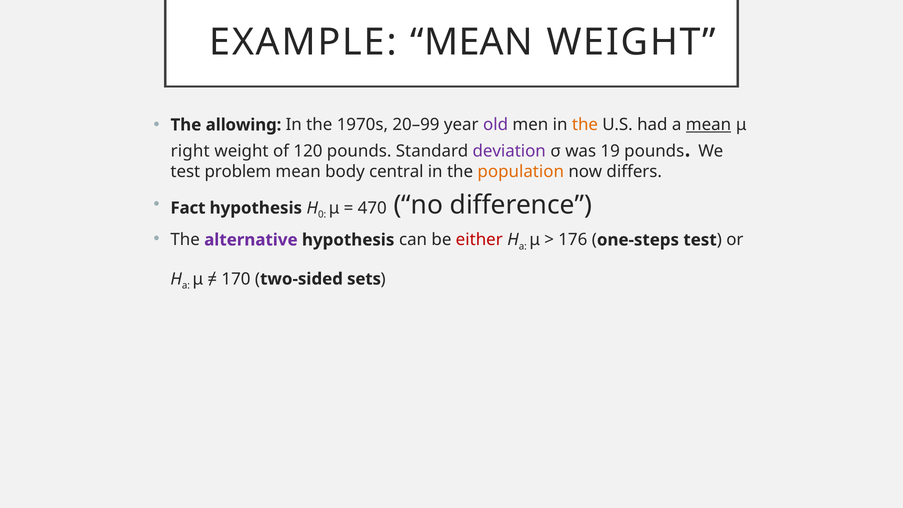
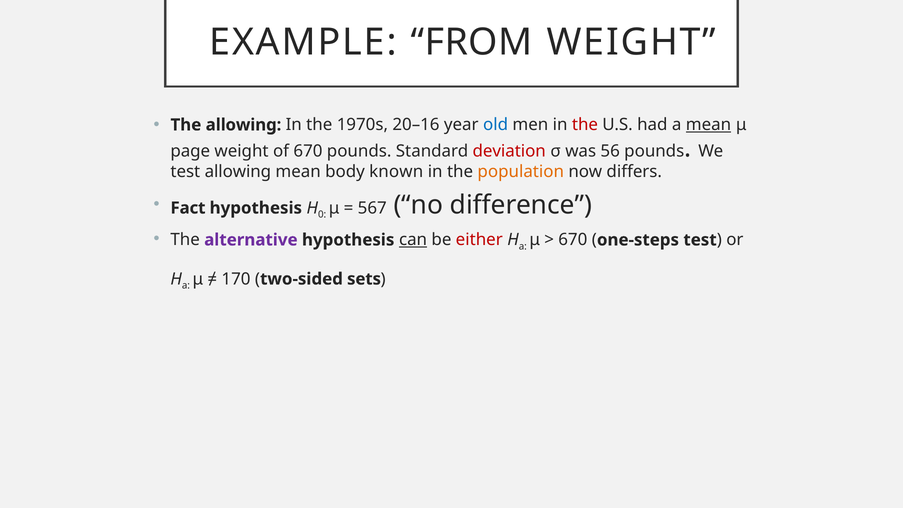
EXAMPLE MEAN: MEAN -> FROM
20–99: 20–99 -> 20–16
old colour: purple -> blue
the at (585, 125) colour: orange -> red
right: right -> page
of 120: 120 -> 670
deviation colour: purple -> red
19: 19 -> 56
test problem: problem -> allowing
central: central -> known
470: 470 -> 567
can underline: none -> present
176 at (573, 240): 176 -> 670
